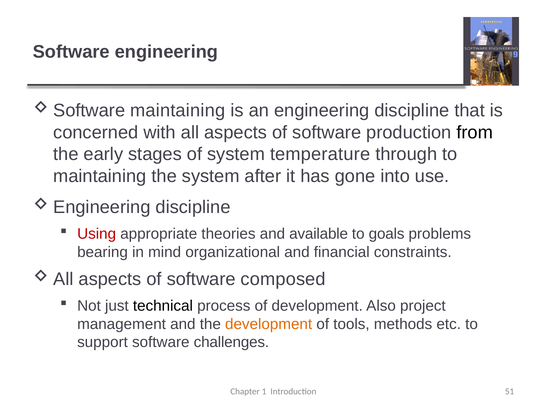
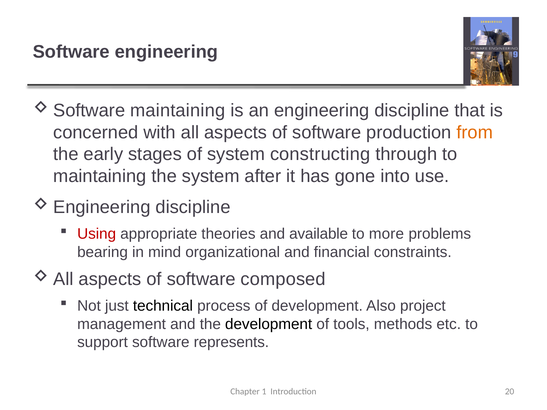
from colour: black -> orange
temperature: temperature -> constructing
goals: goals -> more
development at (269, 324) colour: orange -> black
challenges: challenges -> represents
51: 51 -> 20
